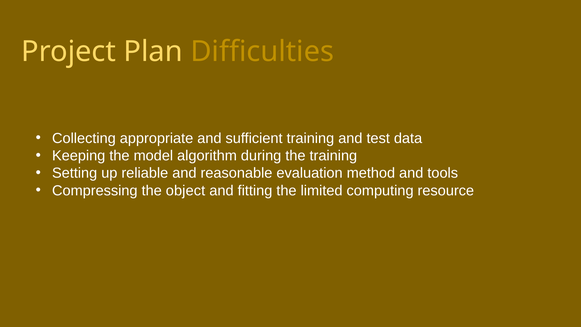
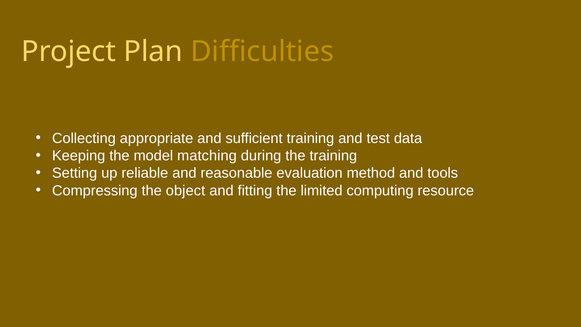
algorithm: algorithm -> matching
